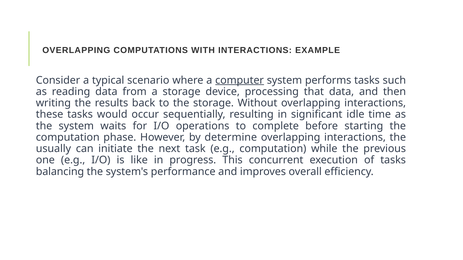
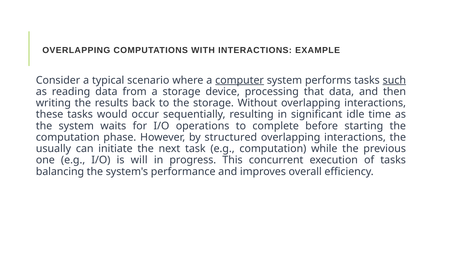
such underline: none -> present
determine: determine -> structured
like: like -> will
